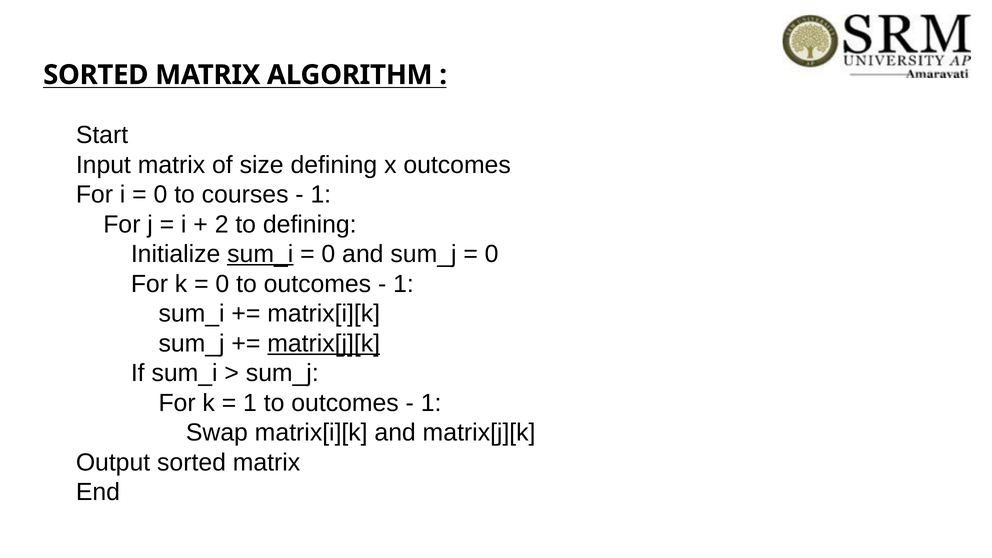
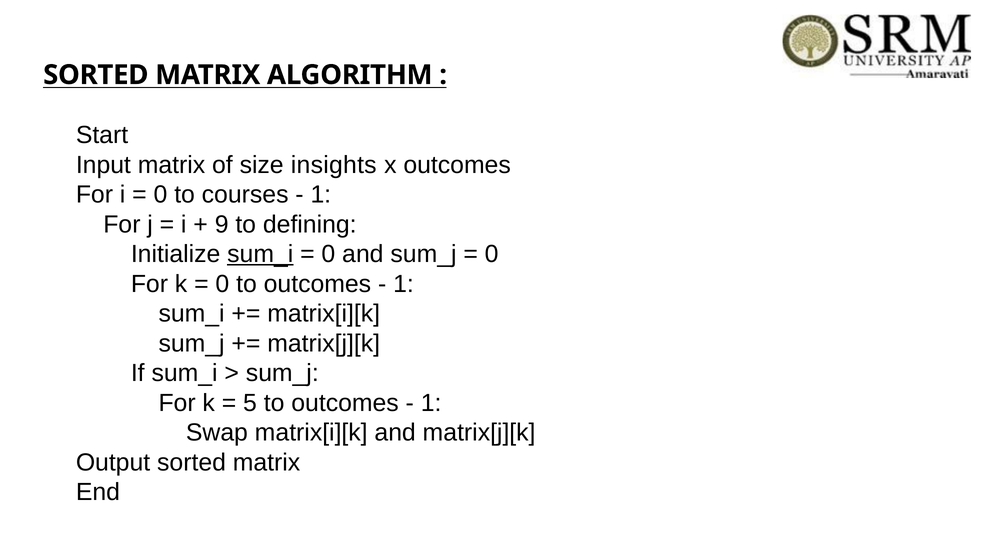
size defining: defining -> insights
2: 2 -> 9
matrix[j][k at (324, 343) underline: present -> none
1 at (250, 403): 1 -> 5
